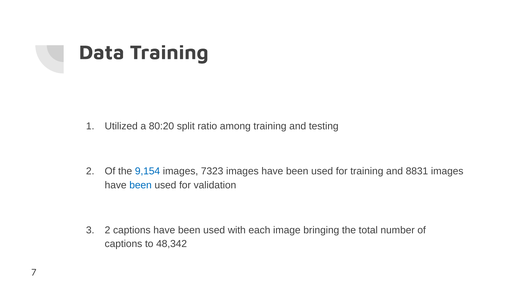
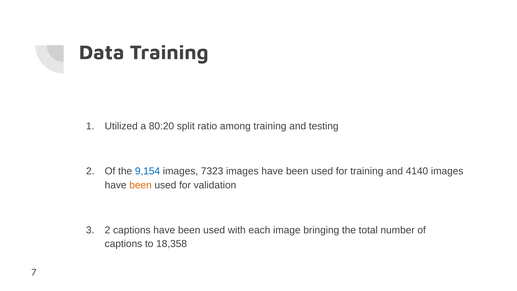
8831: 8831 -> 4140
been at (141, 185) colour: blue -> orange
48,342: 48,342 -> 18,358
